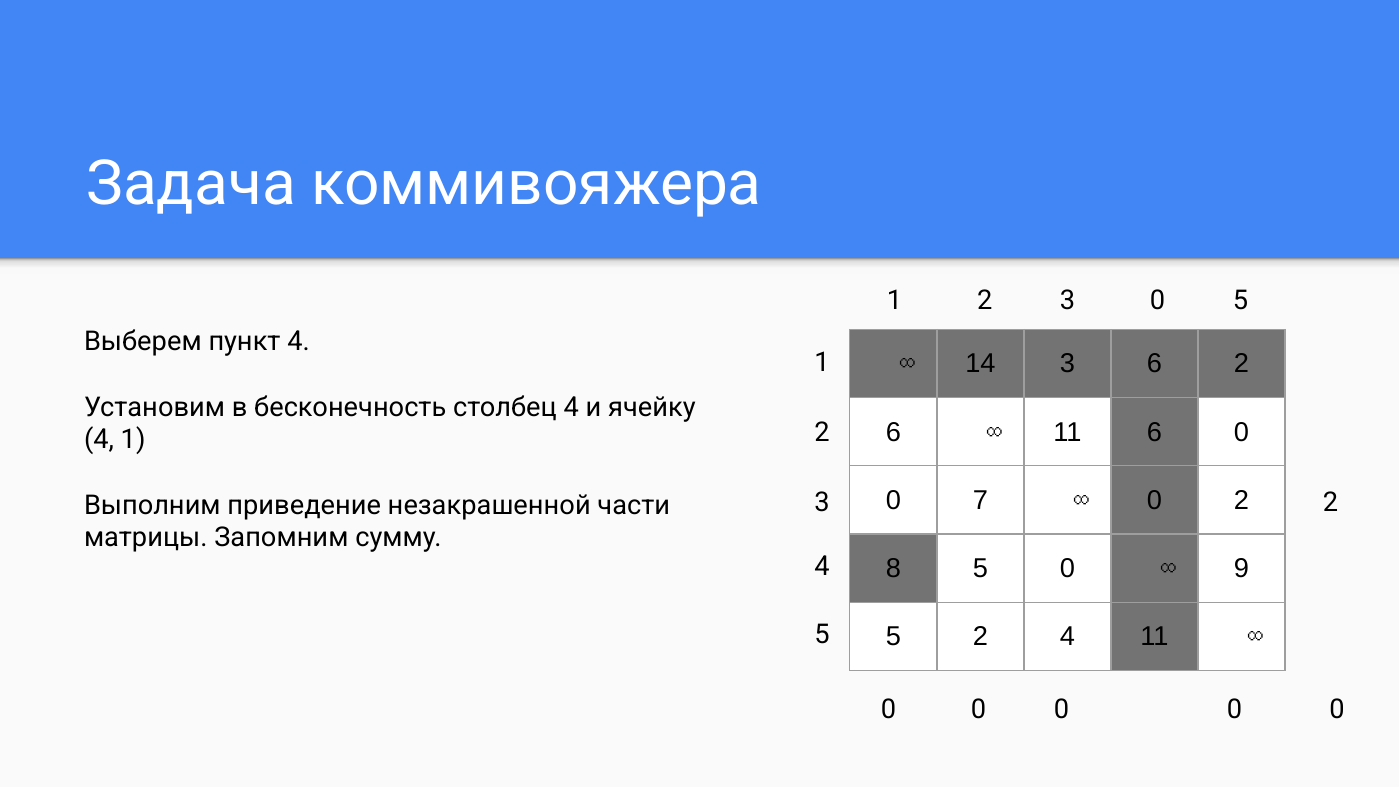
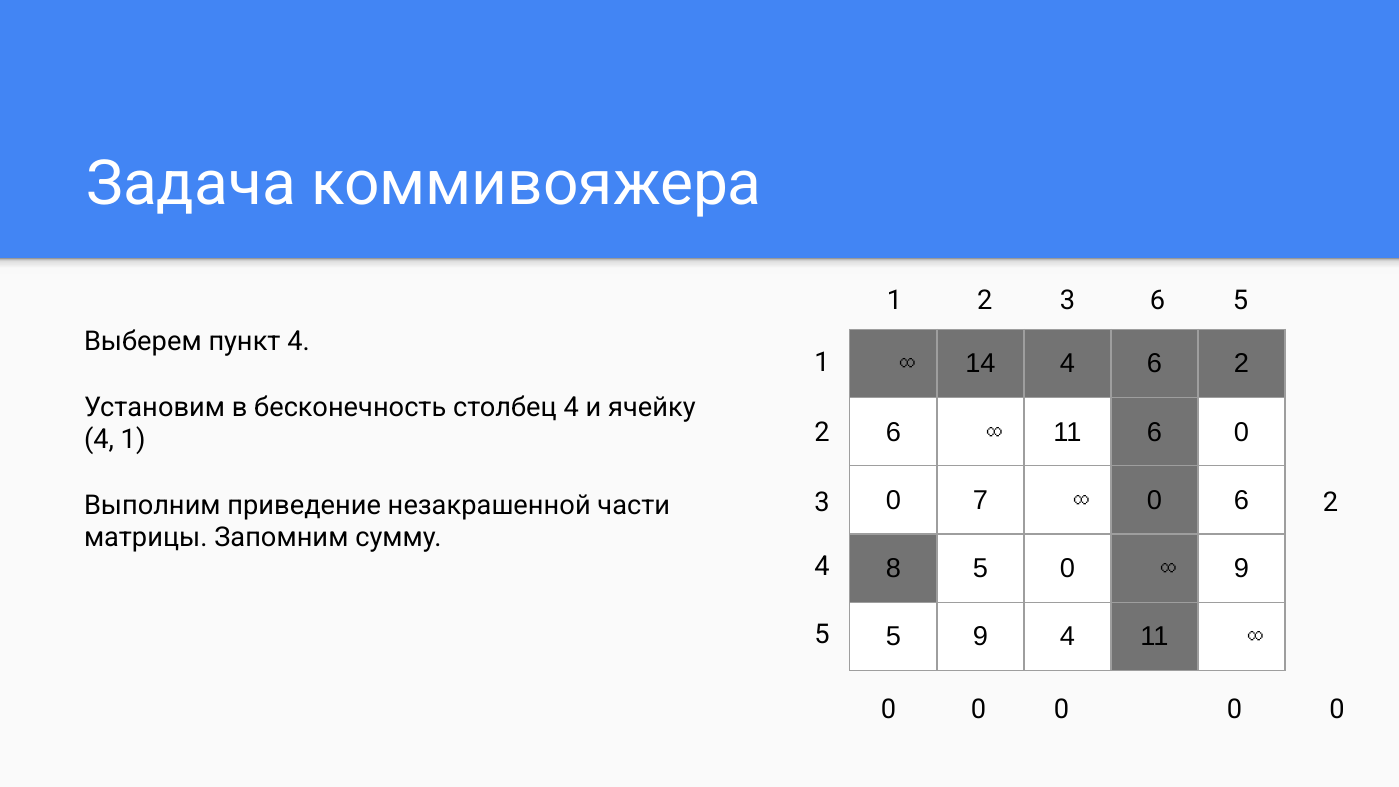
3 0: 0 -> 6
14 3: 3 -> 4
0 2: 2 -> 6
5 2: 2 -> 9
